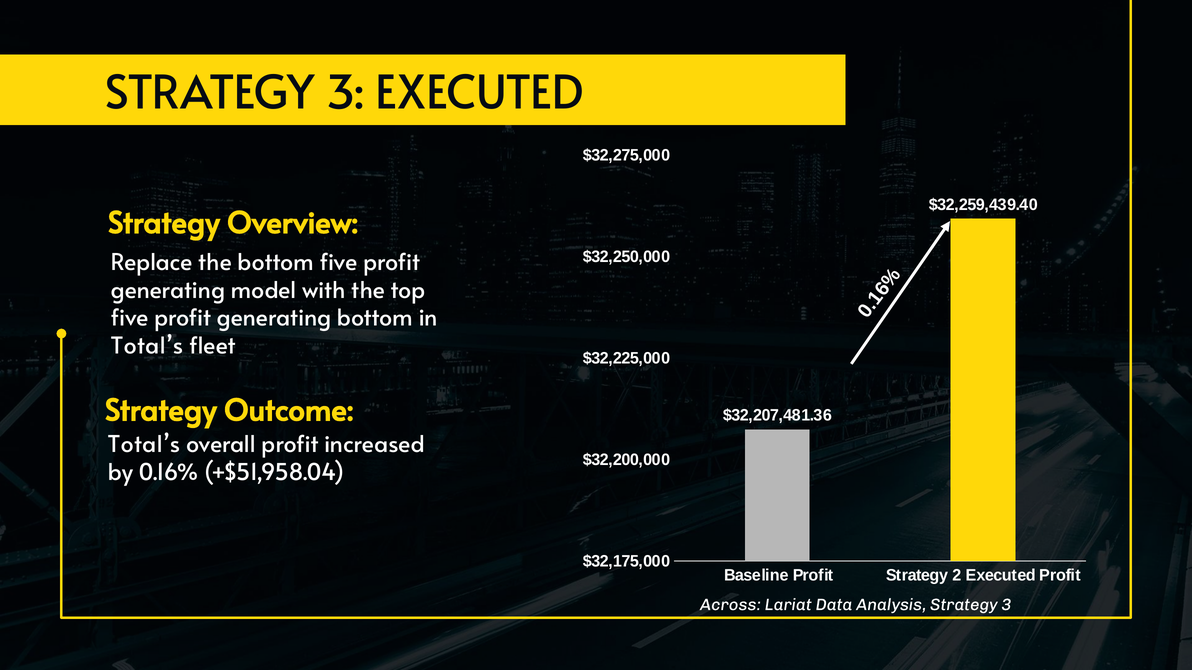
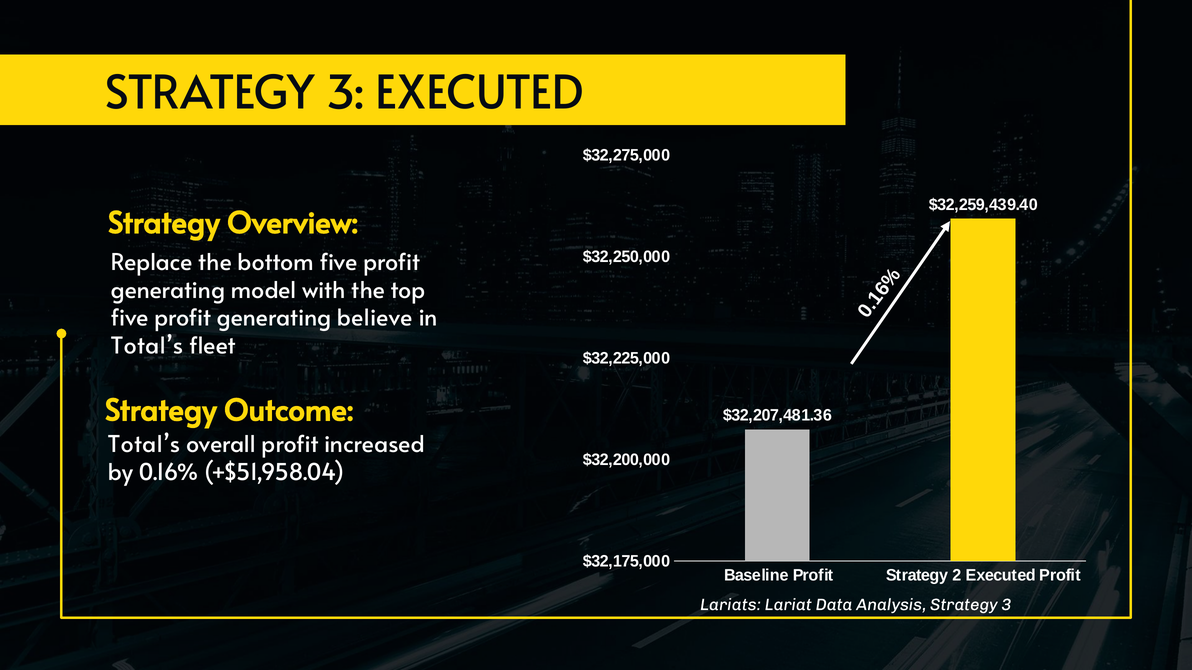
generating bottom: bottom -> believe
Across: Across -> Lariats
